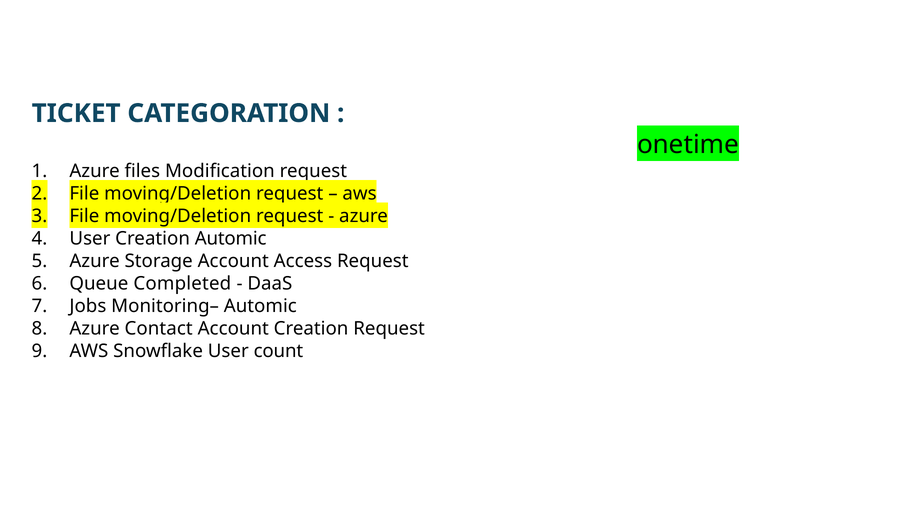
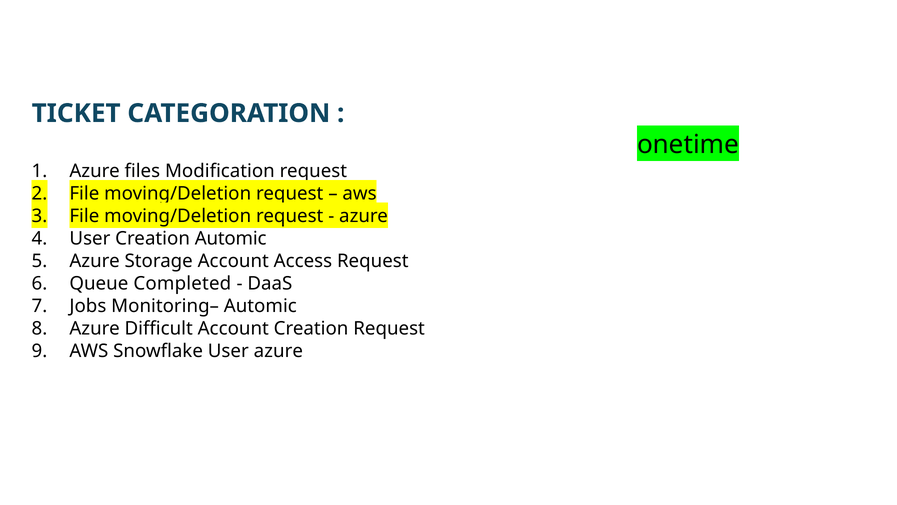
Contact: Contact -> Difficult
User count: count -> azure
